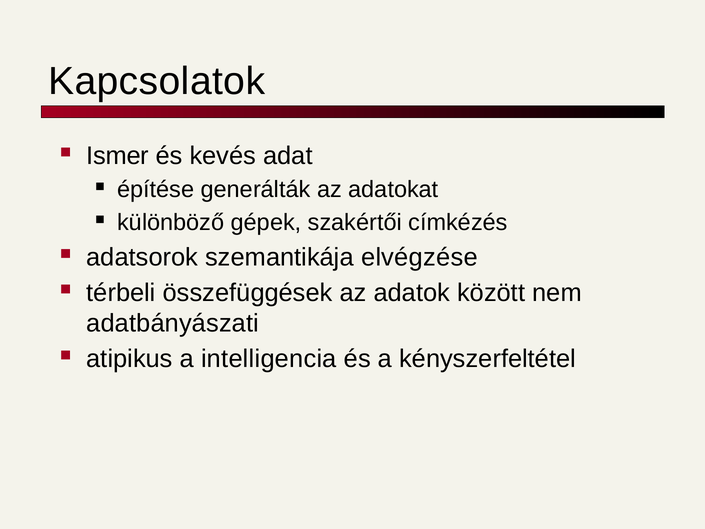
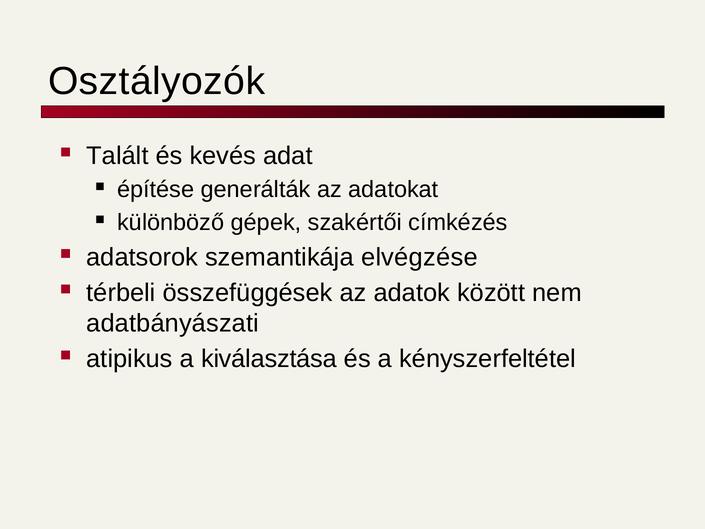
Kapcsolatok: Kapcsolatok -> Osztályozók
Ismer: Ismer -> Talált
intelligencia: intelligencia -> kiválasztása
